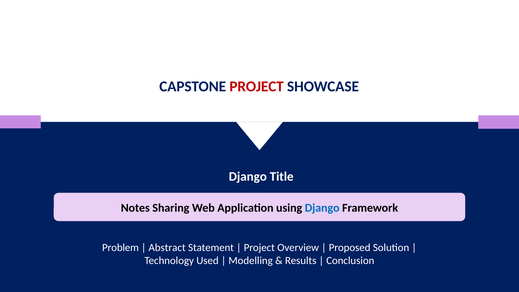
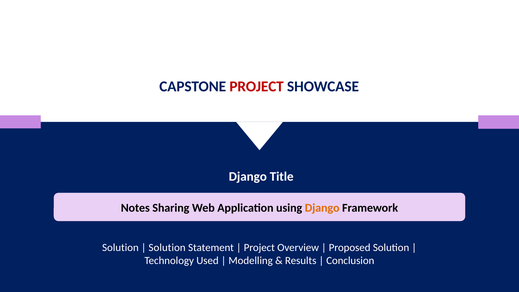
Django at (322, 208) colour: blue -> orange
Problem at (120, 248): Problem -> Solution
Abstract at (167, 248): Abstract -> Solution
